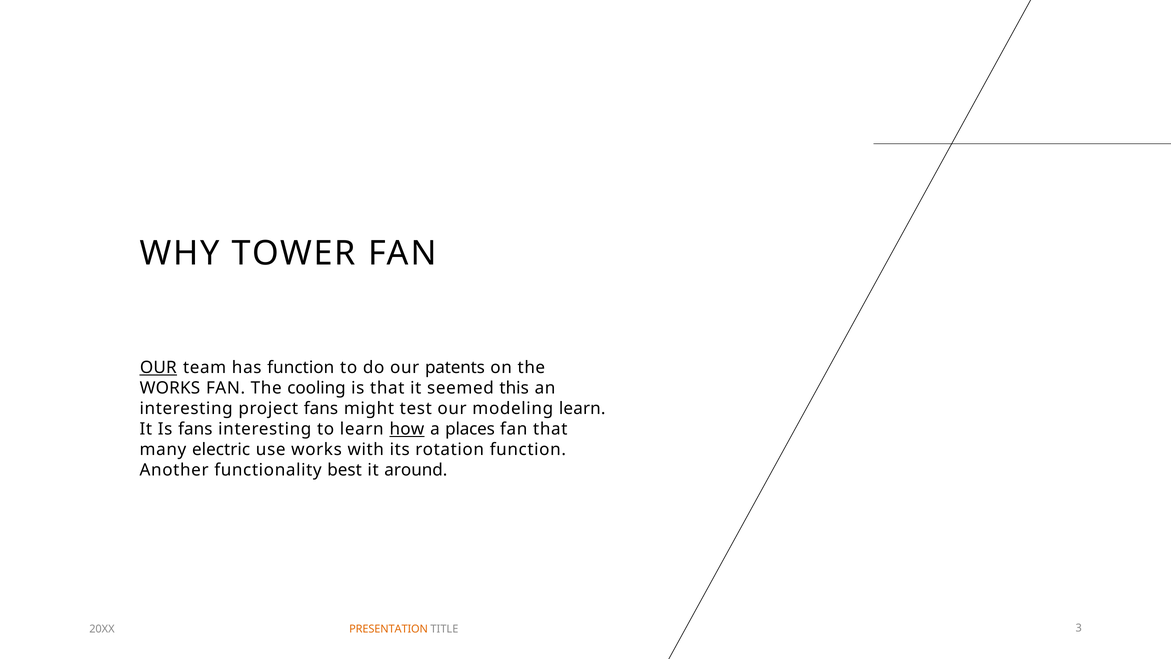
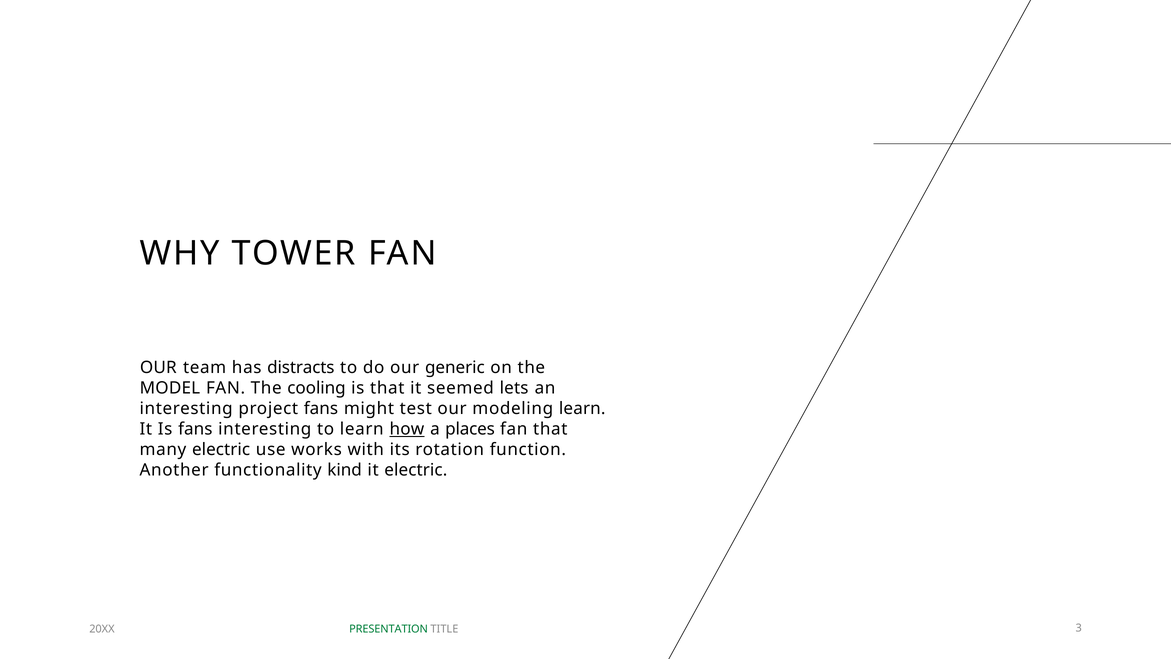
OUR at (158, 367) underline: present -> none
has function: function -> distracts
patents: patents -> generic
WORKS at (170, 388): WORKS -> MODEL
this: this -> lets
best: best -> kind
it around: around -> electric
PRESENTATION colour: orange -> green
